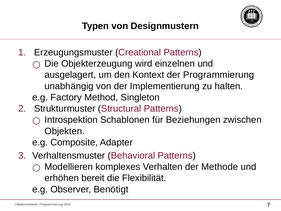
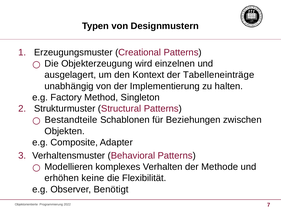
der Programmierung: Programmierung -> Tabelleneinträge
Introspektion: Introspektion -> Bestandteile
bereit: bereit -> keine
